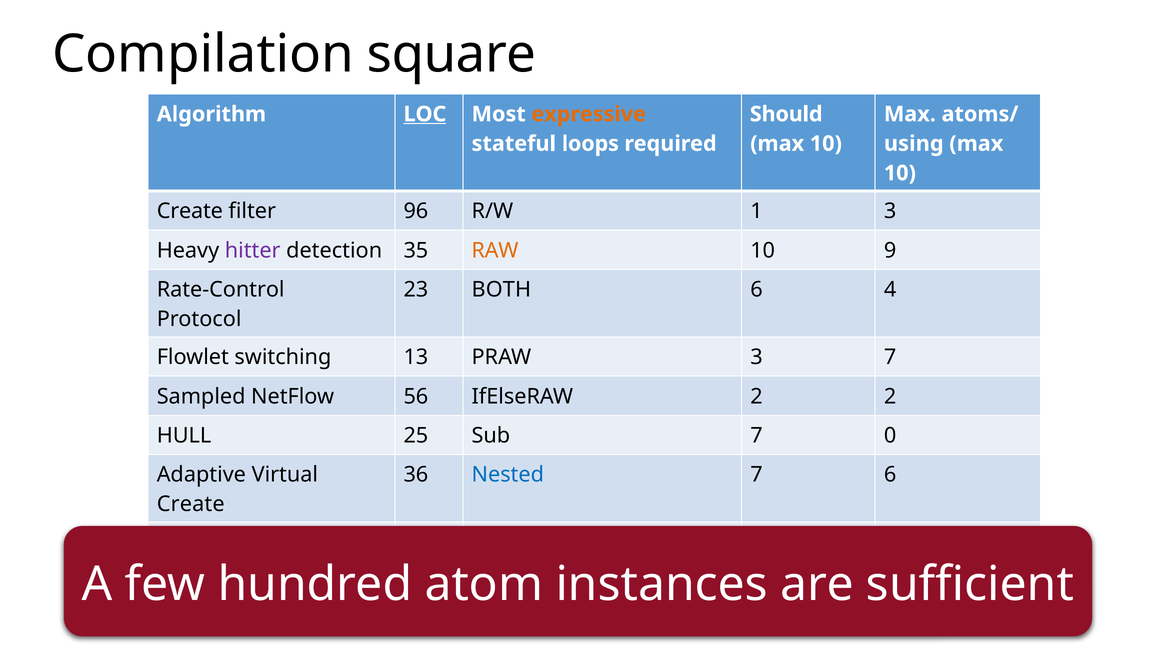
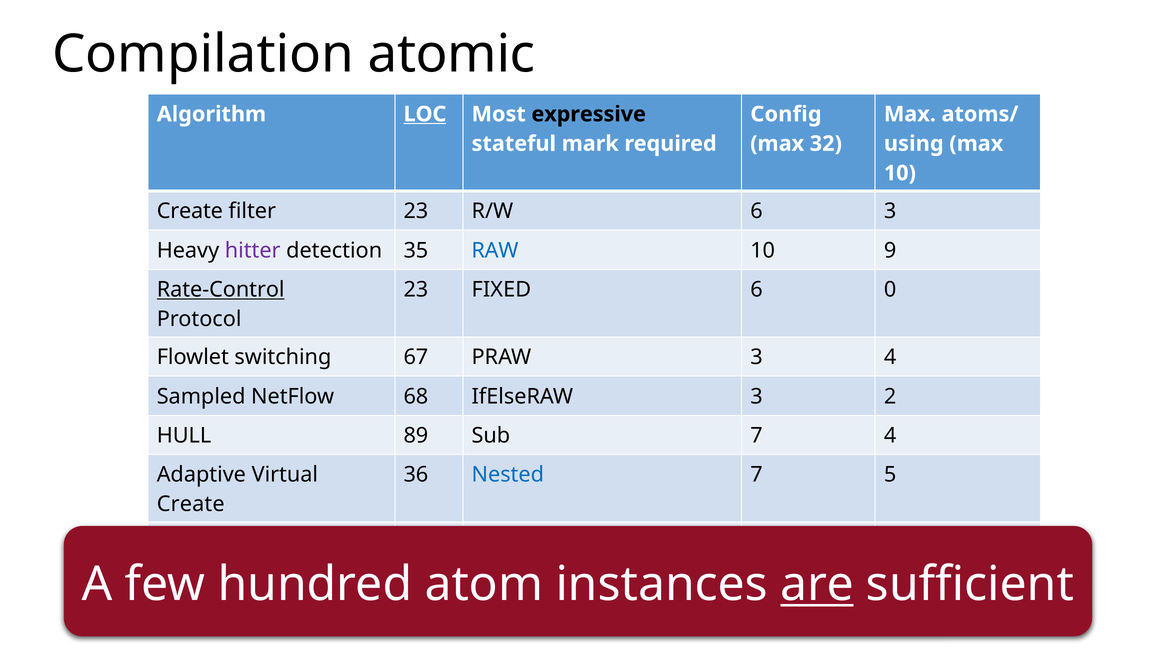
square: square -> atomic
expressive colour: orange -> black
Should: Should -> Config
loops: loops -> mark
10 at (826, 144): 10 -> 32
filter 96: 96 -> 23
R/W 1: 1 -> 6
RAW colour: orange -> blue
Rate-Control underline: none -> present
BOTH: BOTH -> FIXED
6 4: 4 -> 0
13: 13 -> 67
3 7: 7 -> 4
56: 56 -> 68
IfElseRAW 2: 2 -> 3
25: 25 -> 89
7 0: 0 -> 4
7 6: 6 -> 5
are underline: none -> present
